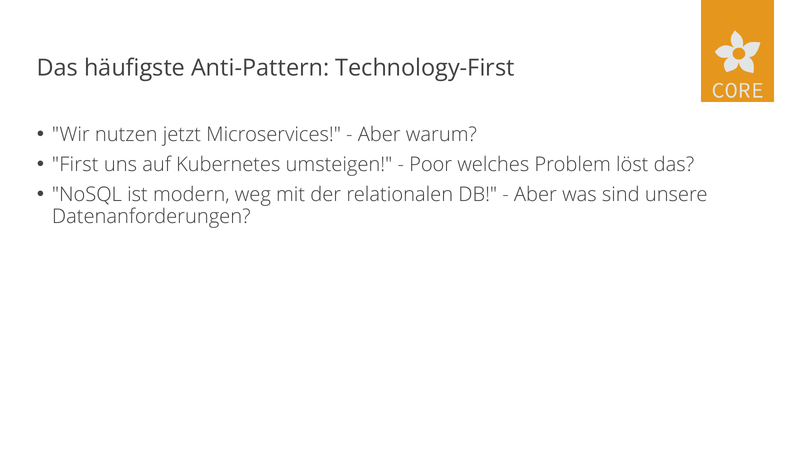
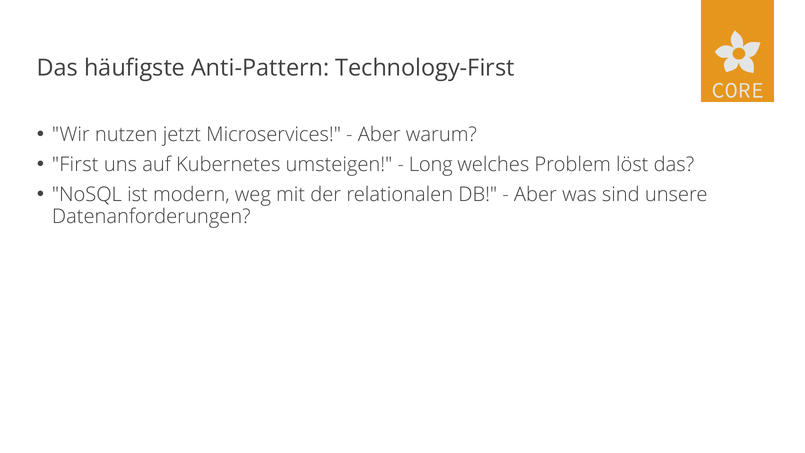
Poor: Poor -> Long
